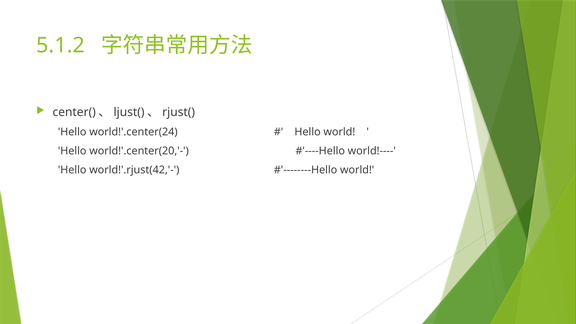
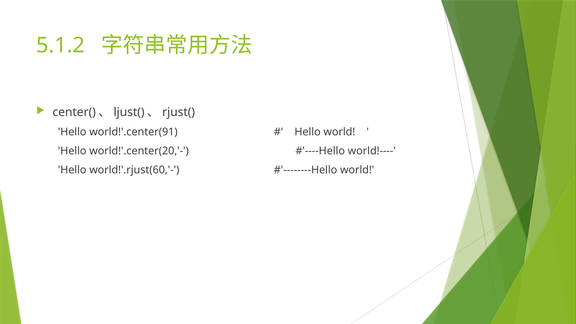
world!'.center(24: world!'.center(24 -> world!'.center(91
world!'.rjust(42,'-: world!'.rjust(42,'- -> world!'.rjust(60,'-
